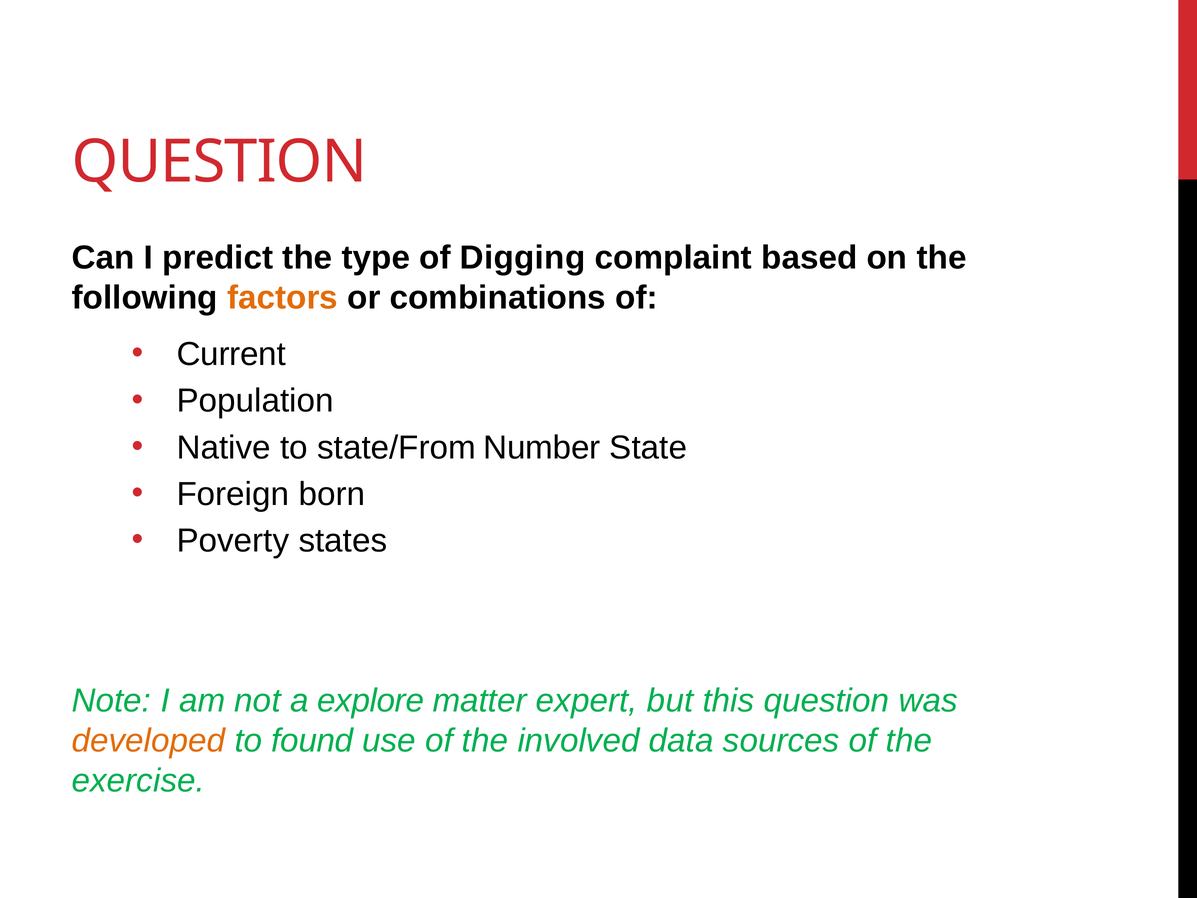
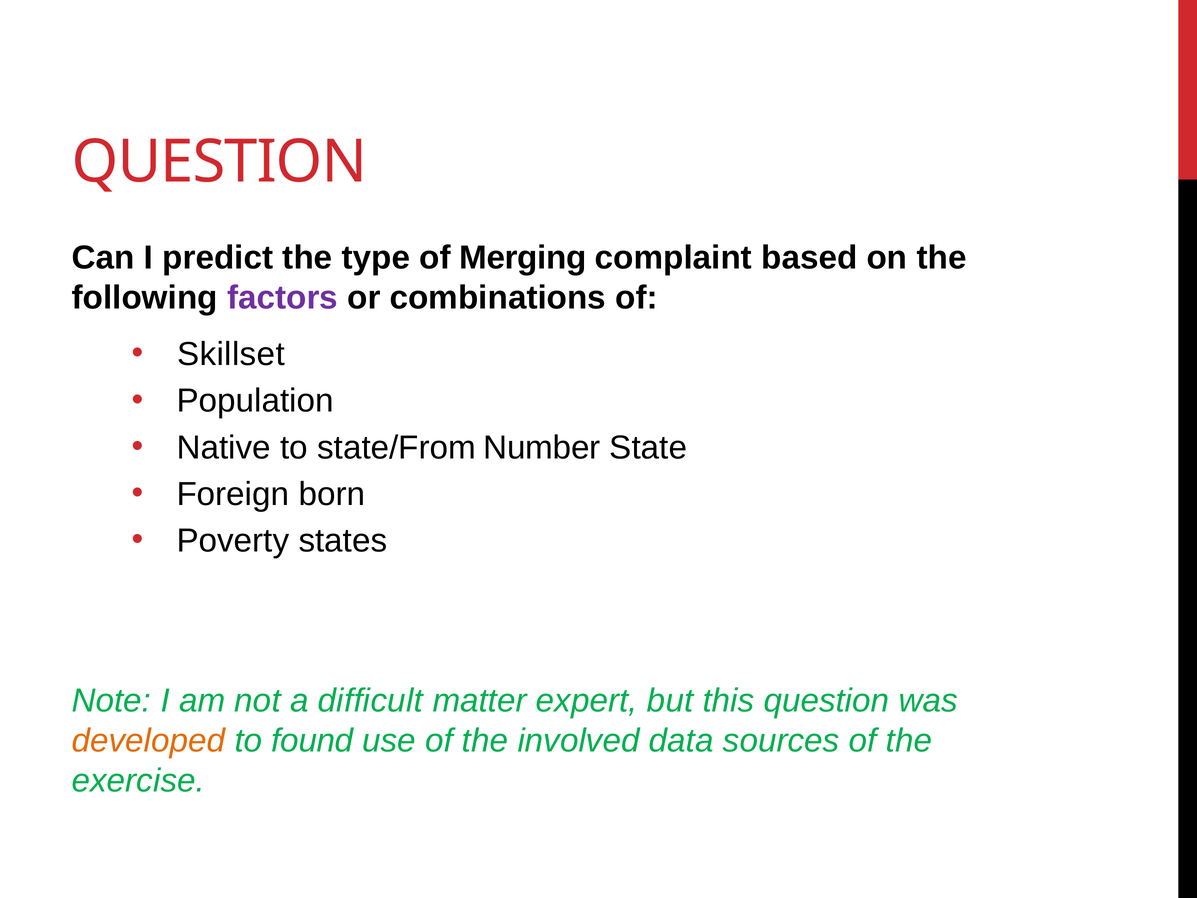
Digging: Digging -> Merging
factors colour: orange -> purple
Current: Current -> Skillset
explore: explore -> difficult
